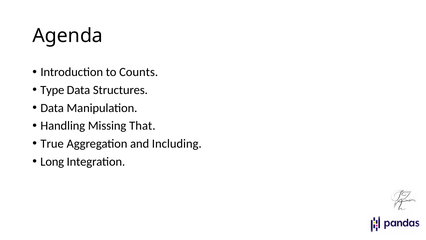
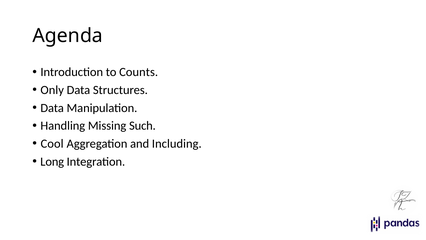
Type: Type -> Only
That: That -> Such
True: True -> Cool
